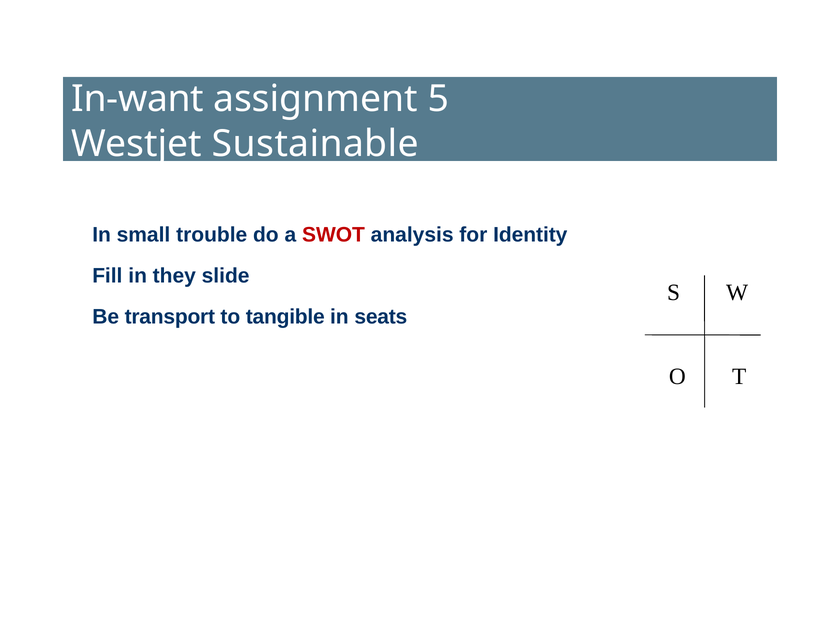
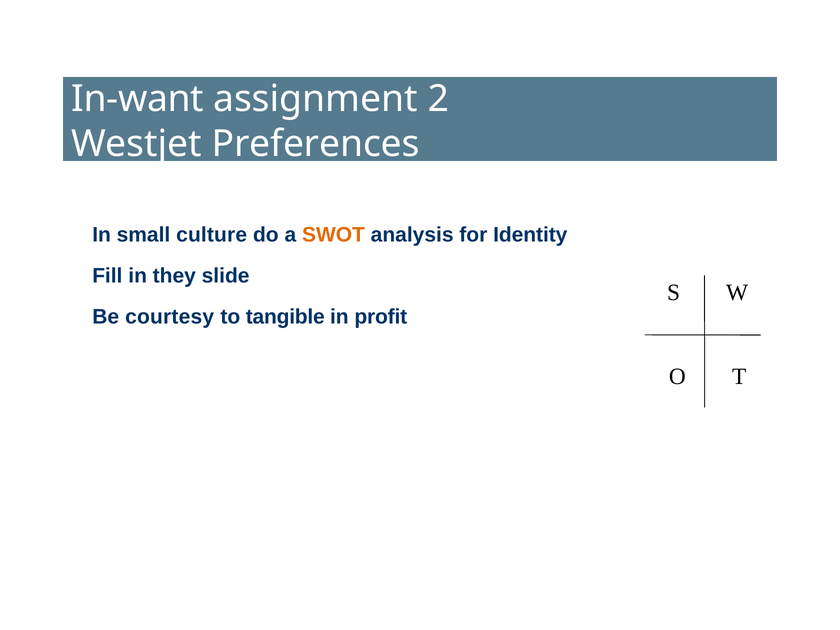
5: 5 -> 2
Sustainable: Sustainable -> Preferences
trouble: trouble -> culture
SWOT colour: red -> orange
transport: transport -> courtesy
seats: seats -> profit
